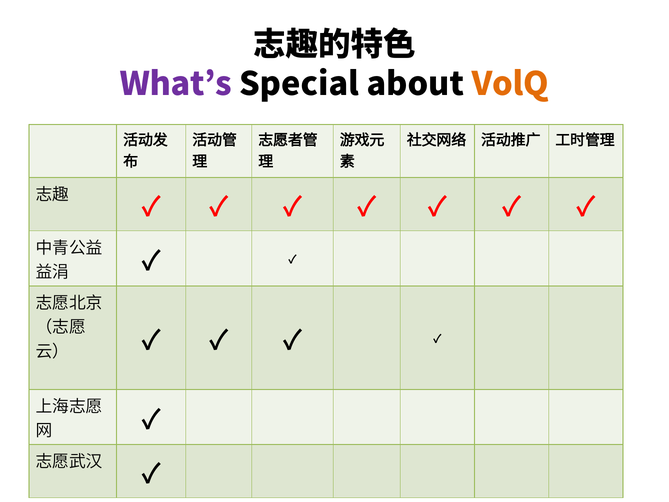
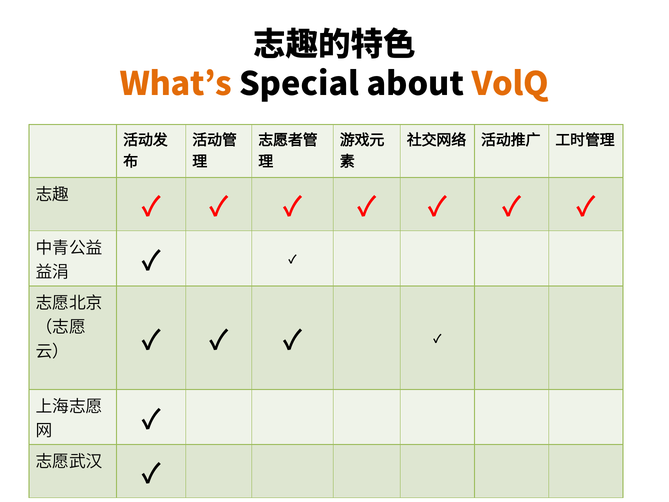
What’s colour: purple -> orange
